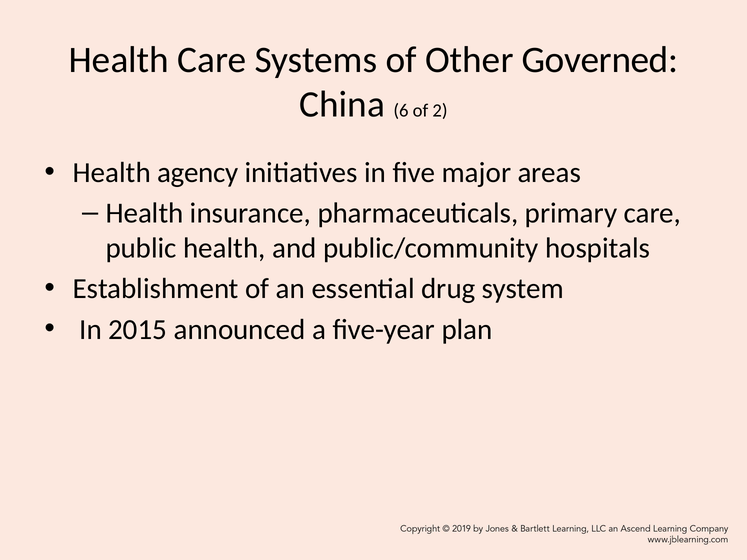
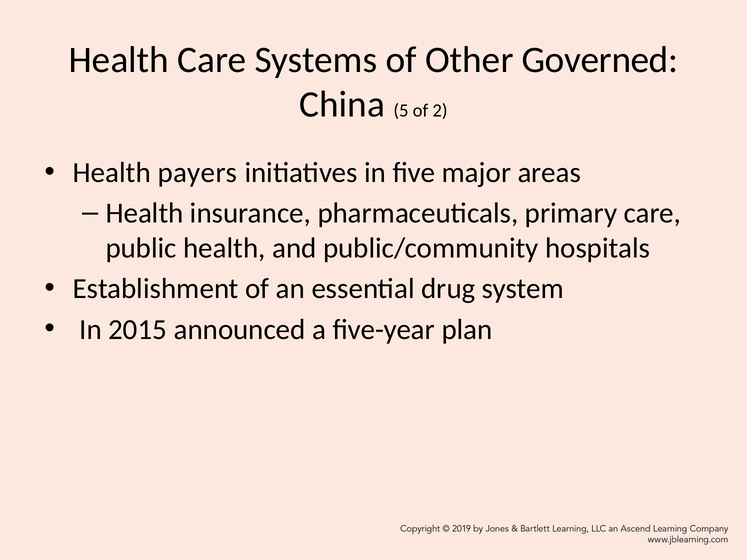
6: 6 -> 5
agency: agency -> payers
